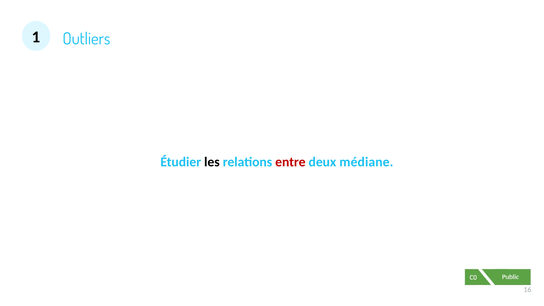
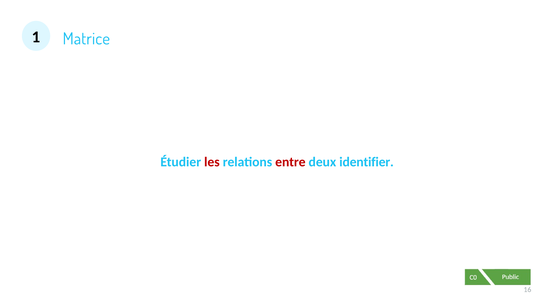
Outliers: Outliers -> Matrice
les colour: black -> red
médiane: médiane -> identifier
